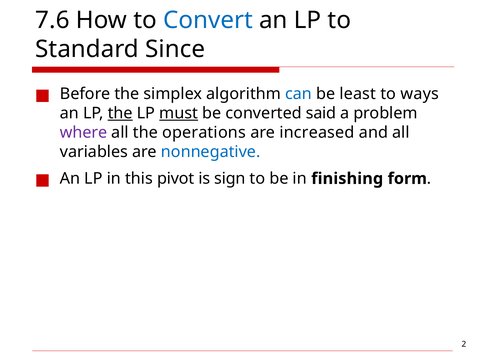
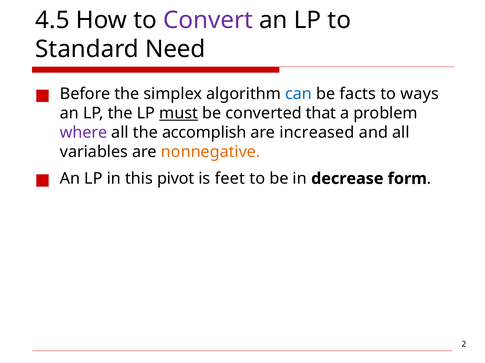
7.6: 7.6 -> 4.5
Convert colour: blue -> purple
Since: Since -> Need
least: least -> facts
the at (120, 113) underline: present -> none
said: said -> that
operations: operations -> accomplish
nonnegative colour: blue -> orange
sign: sign -> feet
finishing: finishing -> decrease
